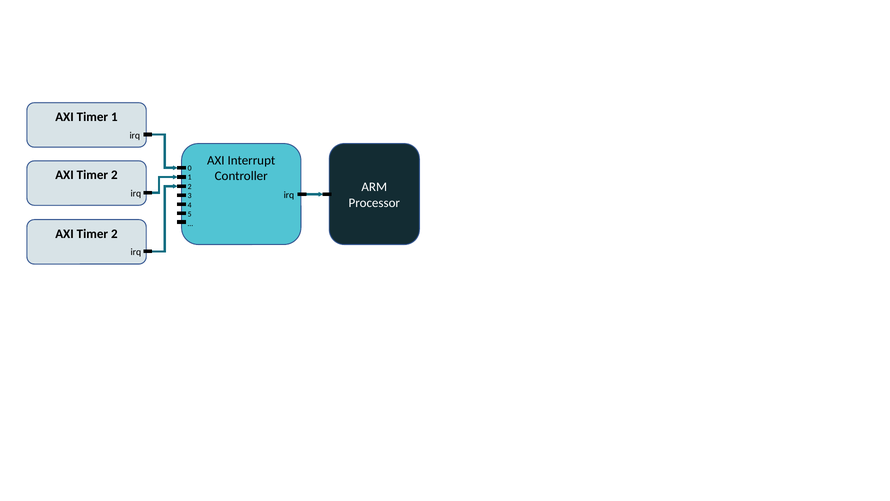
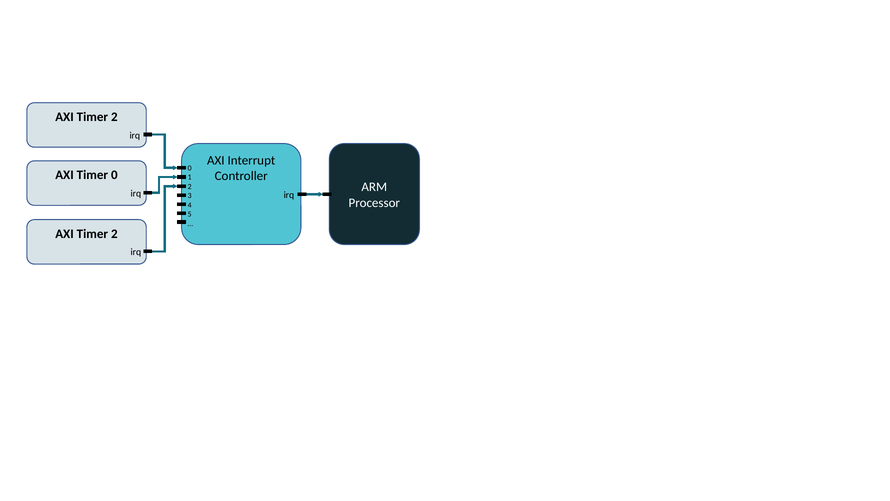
1 at (114, 117): 1 -> 2
2 at (114, 175): 2 -> 0
